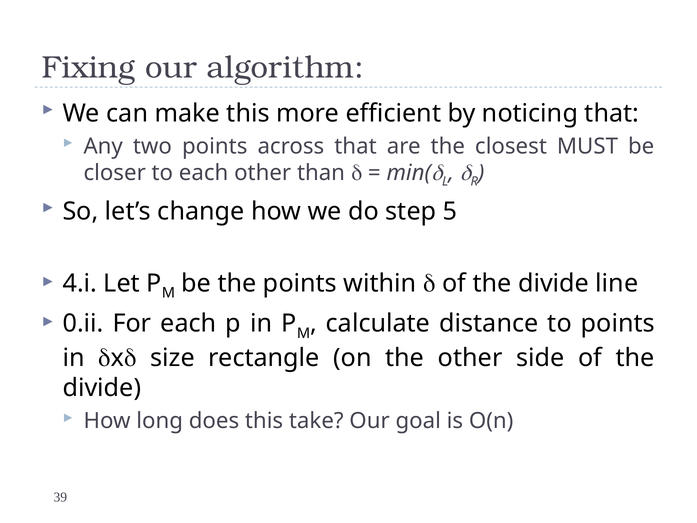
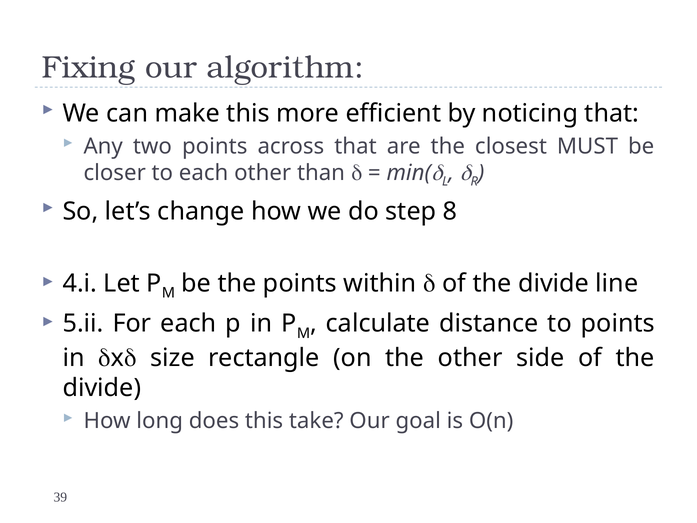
5: 5 -> 8
0.ii: 0.ii -> 5.ii
